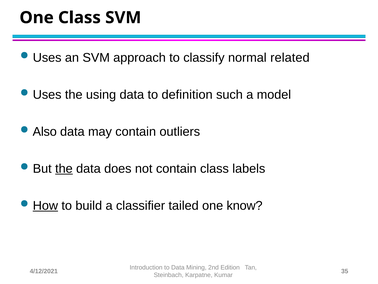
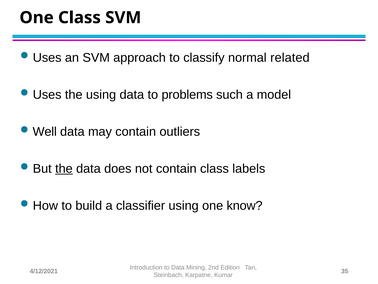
definition: definition -> problems
Also: Also -> Well
How underline: present -> none
classifier tailed: tailed -> using
